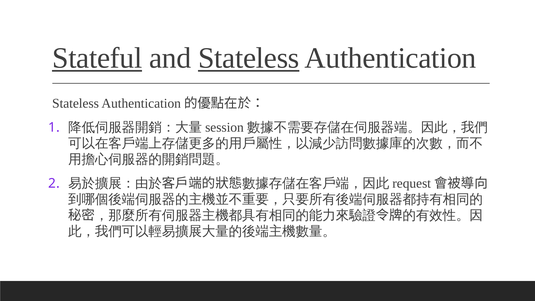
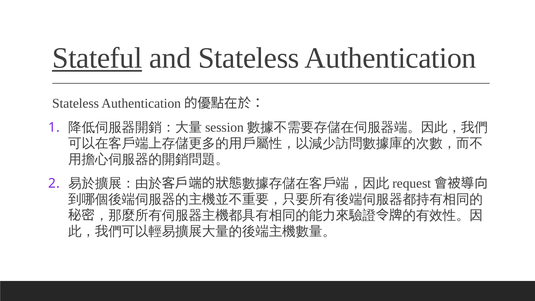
Stateless at (249, 58) underline: present -> none
